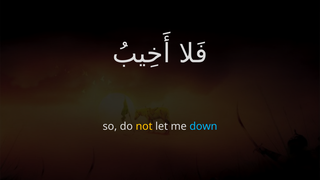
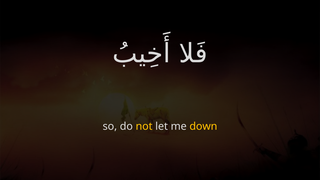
down colour: light blue -> yellow
